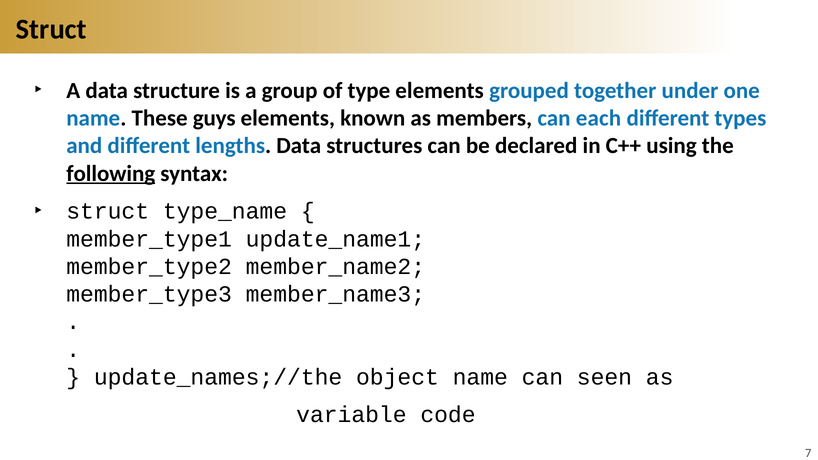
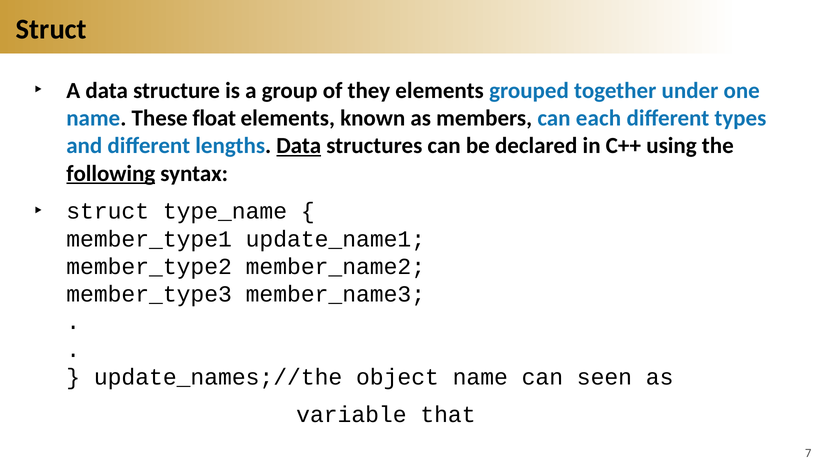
type: type -> they
guys: guys -> float
Data at (299, 146) underline: none -> present
code: code -> that
